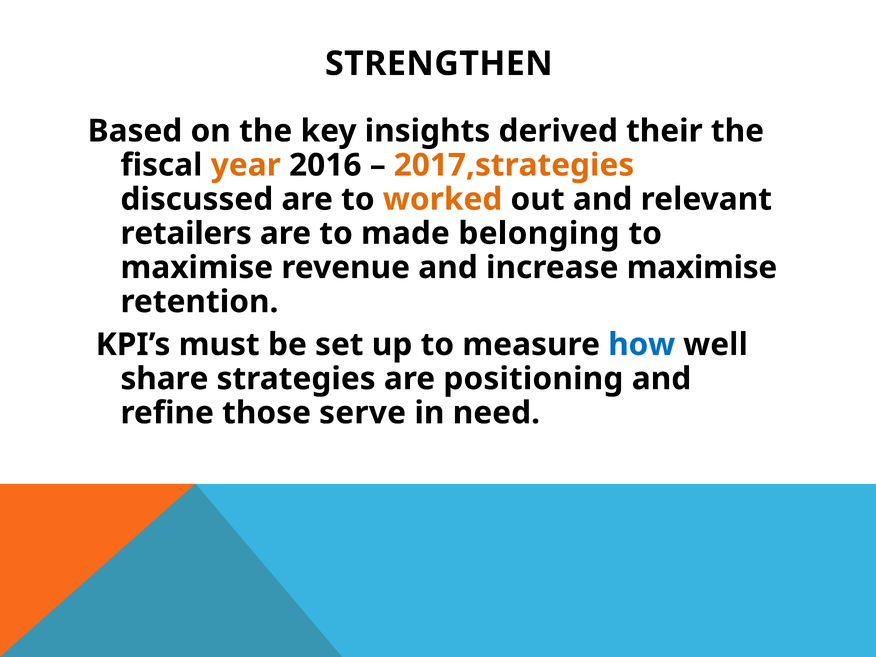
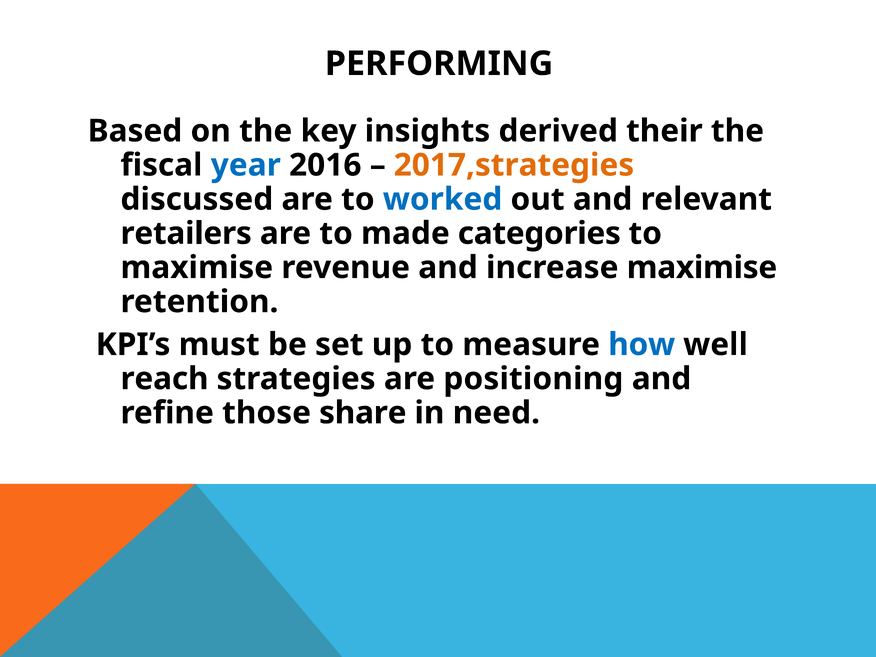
STRENGTHEN: STRENGTHEN -> PERFORMING
year colour: orange -> blue
worked colour: orange -> blue
belonging: belonging -> categories
share: share -> reach
serve: serve -> share
